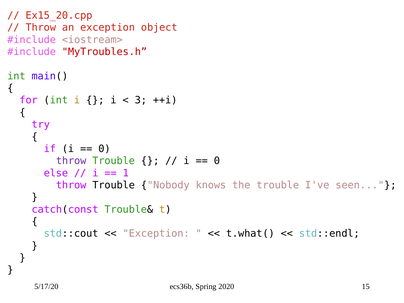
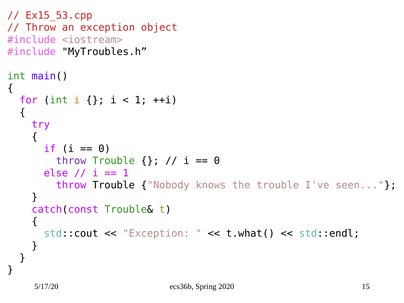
Ex15_20.cpp: Ex15_20.cpp -> Ex15_53.cpp
MyTroubles.h colour: red -> black
3 at (141, 100): 3 -> 1
